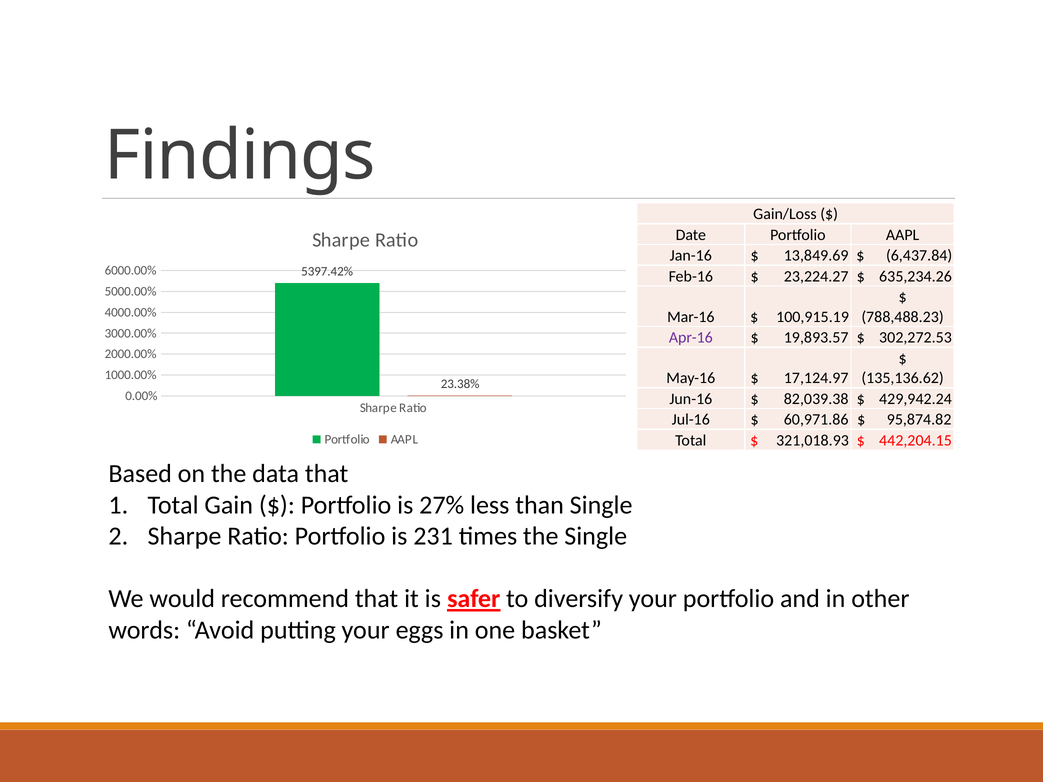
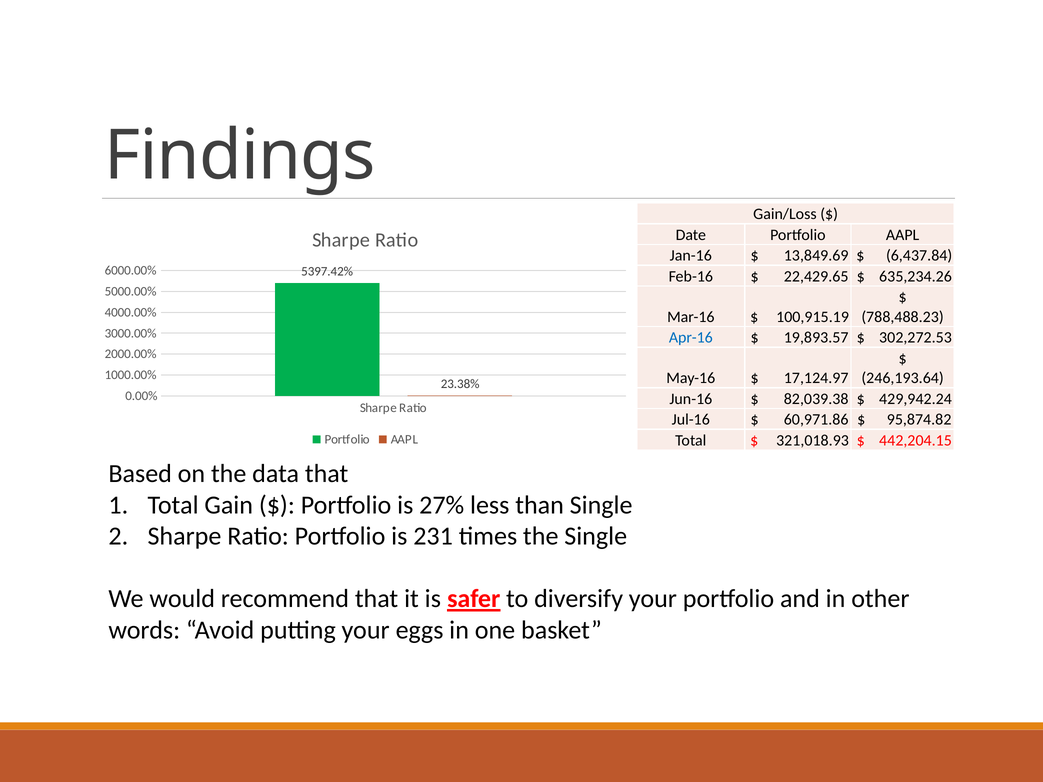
23,224.27: 23,224.27 -> 22,429.65
Apr-16 colour: purple -> blue
135,136.62: 135,136.62 -> 246,193.64
